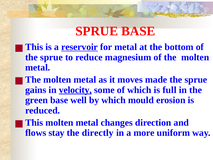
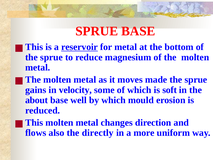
velocity underline: present -> none
full: full -> soft
green: green -> about
stay: stay -> also
